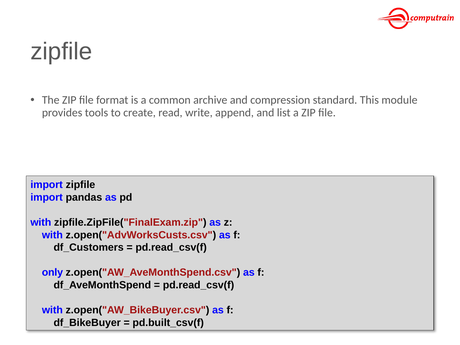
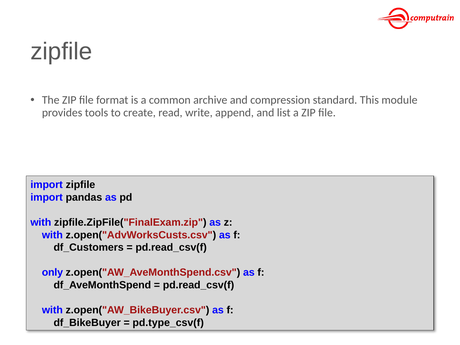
pd.built_csv(f: pd.built_csv(f -> pd.type_csv(f
